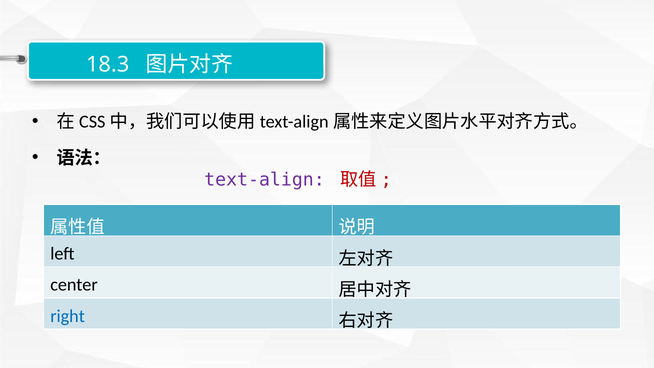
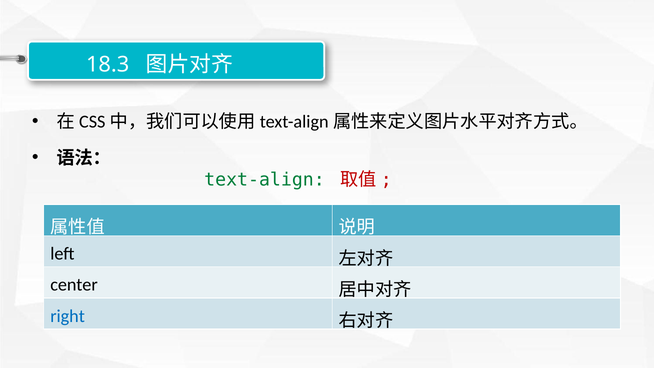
text-align colour: purple -> green
